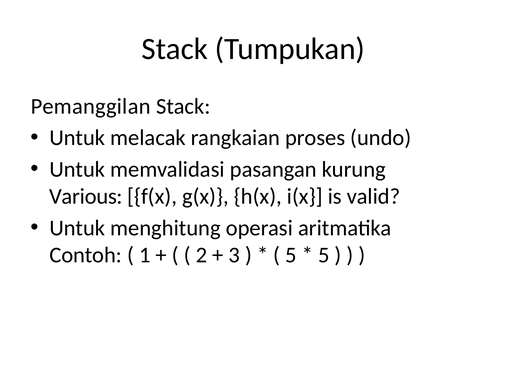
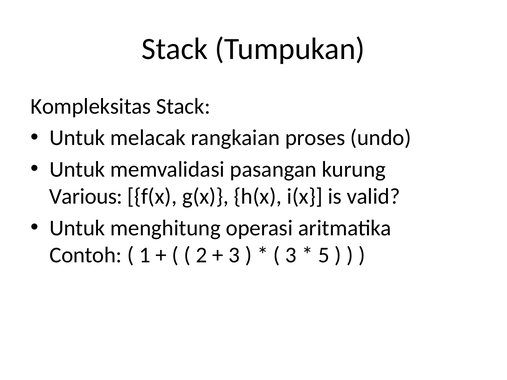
Pemanggilan: Pemanggilan -> Kompleksitas
5 at (291, 255): 5 -> 3
